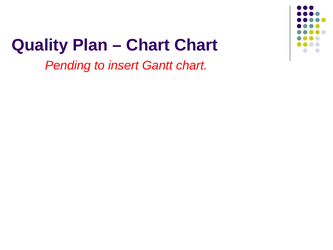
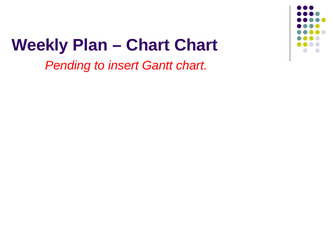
Quality: Quality -> Weekly
